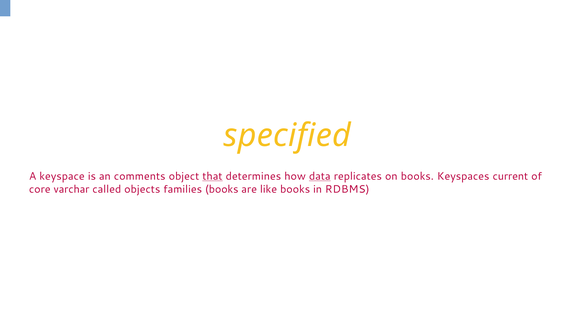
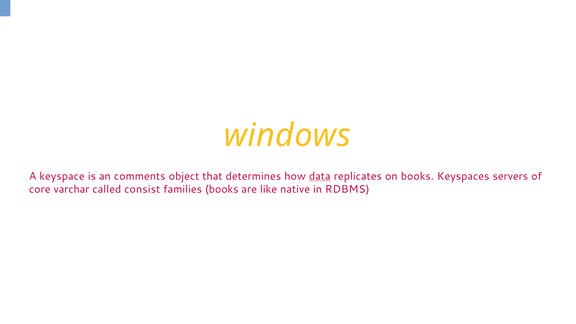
specified: specified -> windows
that underline: present -> none
current: current -> servers
objects: objects -> consist
like books: books -> native
